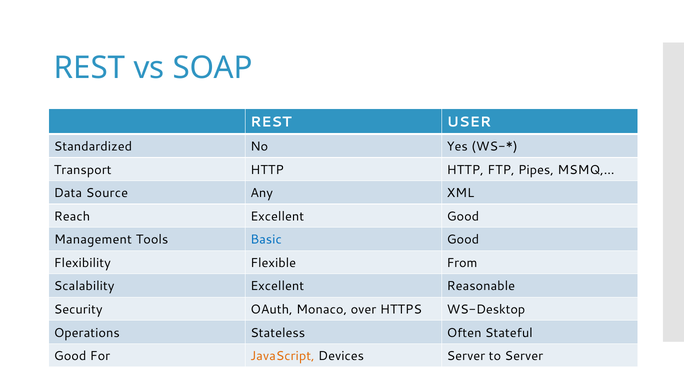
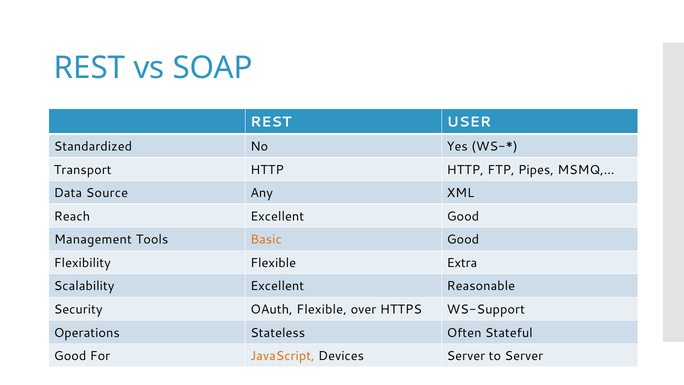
Basic colour: blue -> orange
From: From -> Extra
OAuth Monaco: Monaco -> Flexible
WS-Desktop: WS-Desktop -> WS-Support
